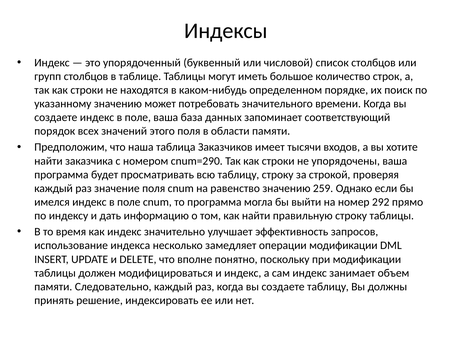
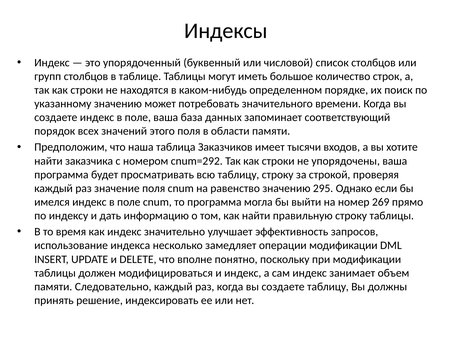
cnum=290: cnum=290 -> cnum=292
259: 259 -> 295
292: 292 -> 269
